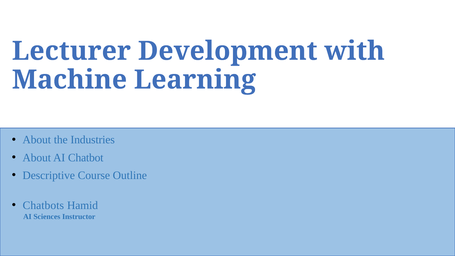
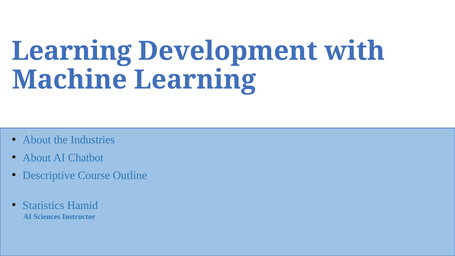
Lecturer at (71, 51): Lecturer -> Learning
Chatbots: Chatbots -> Statistics
